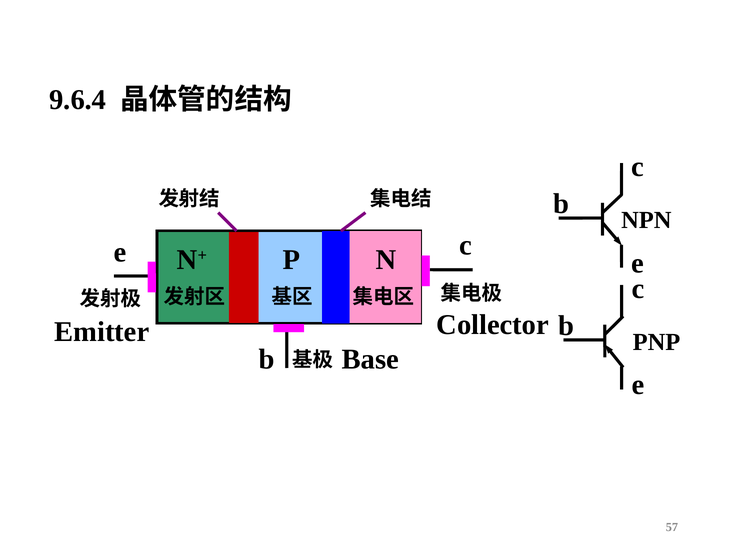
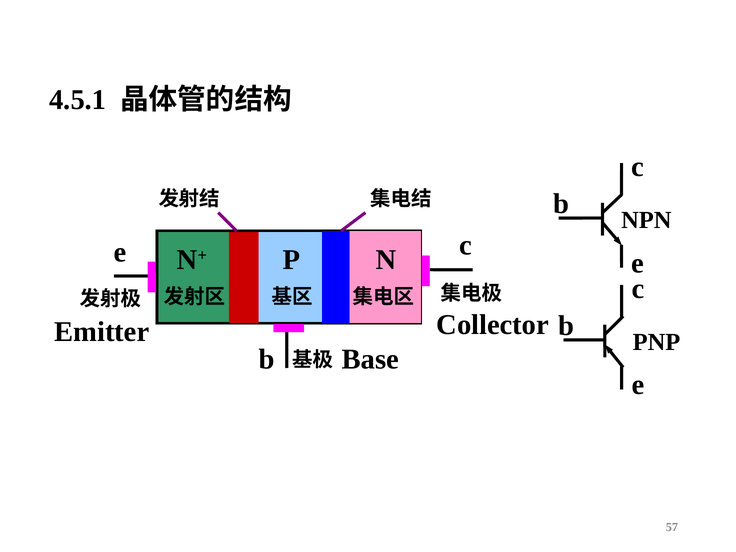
9.6.4: 9.6.4 -> 4.5.1
